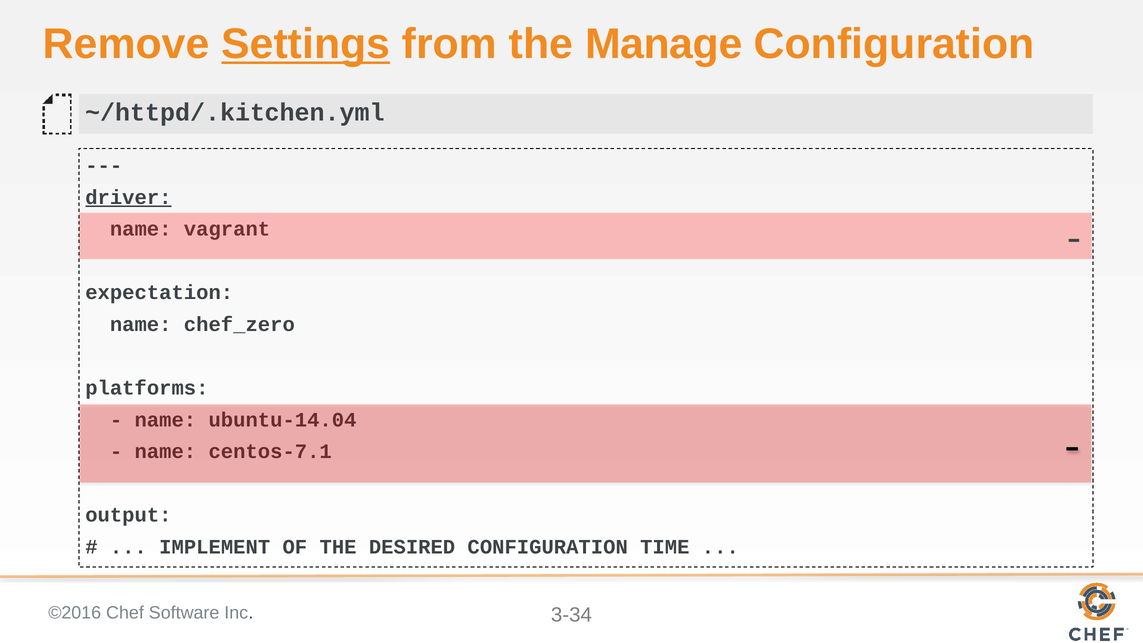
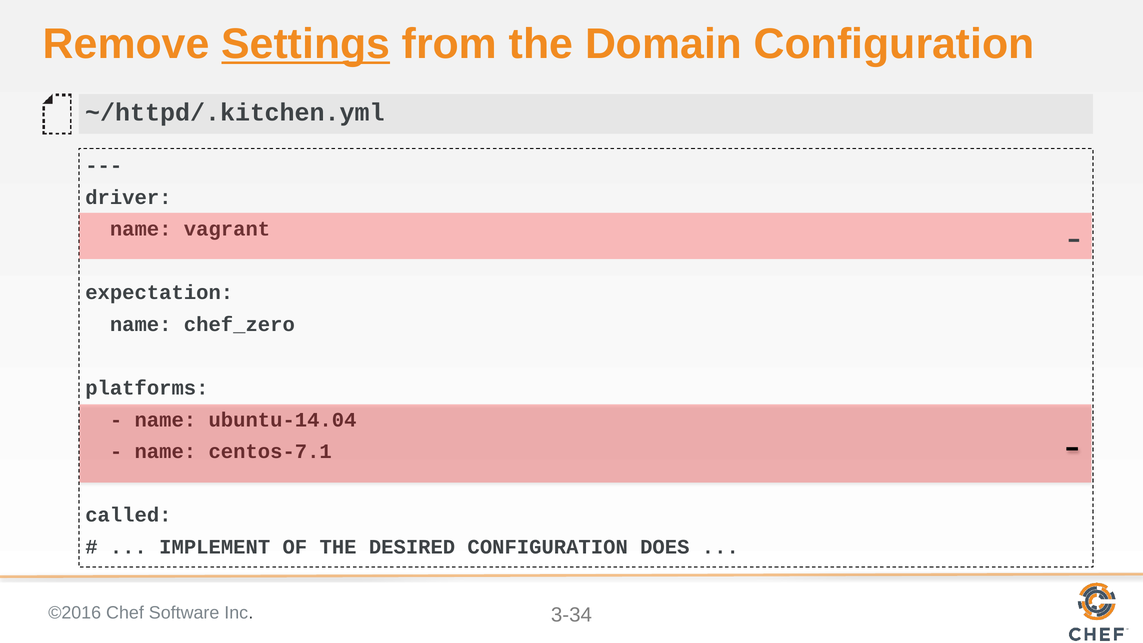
Manage: Manage -> Domain
driver underline: present -> none
output: output -> called
TIME: TIME -> DOES
